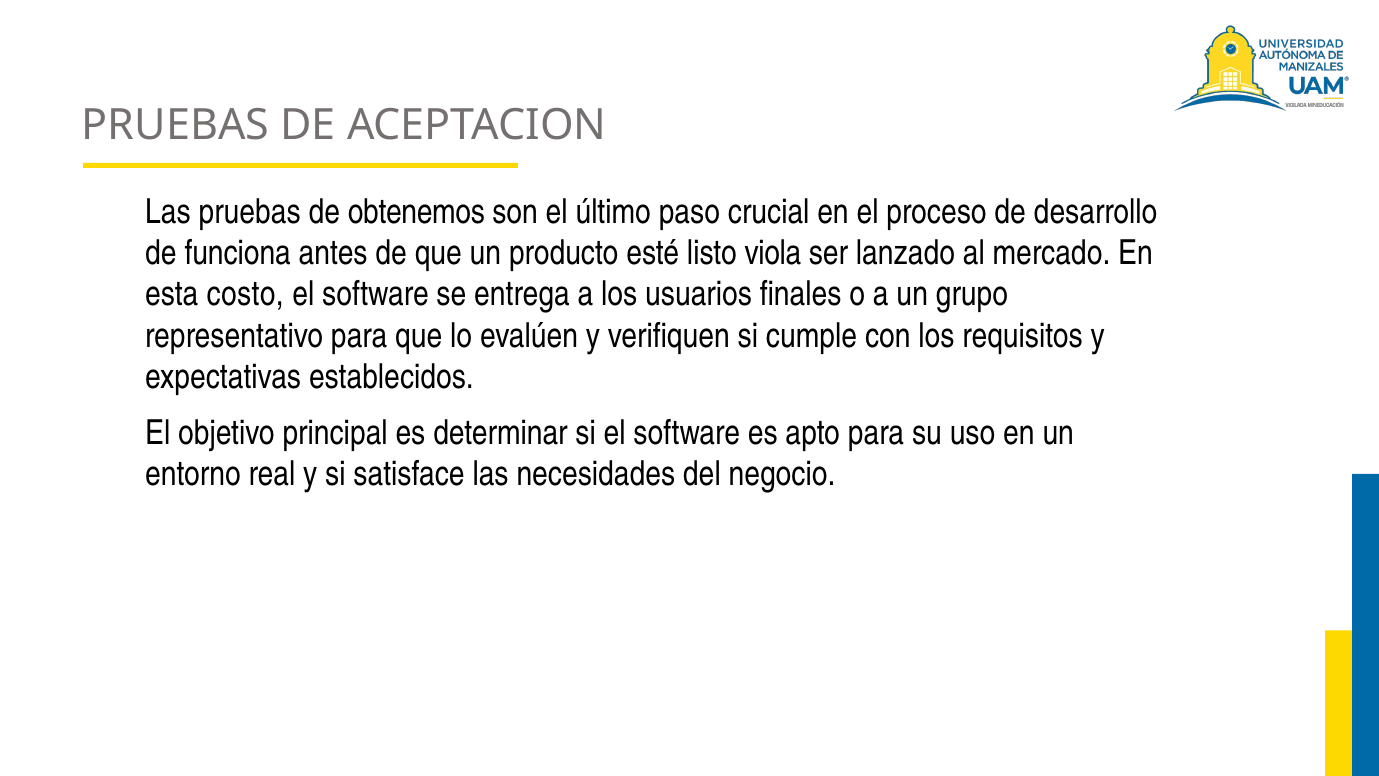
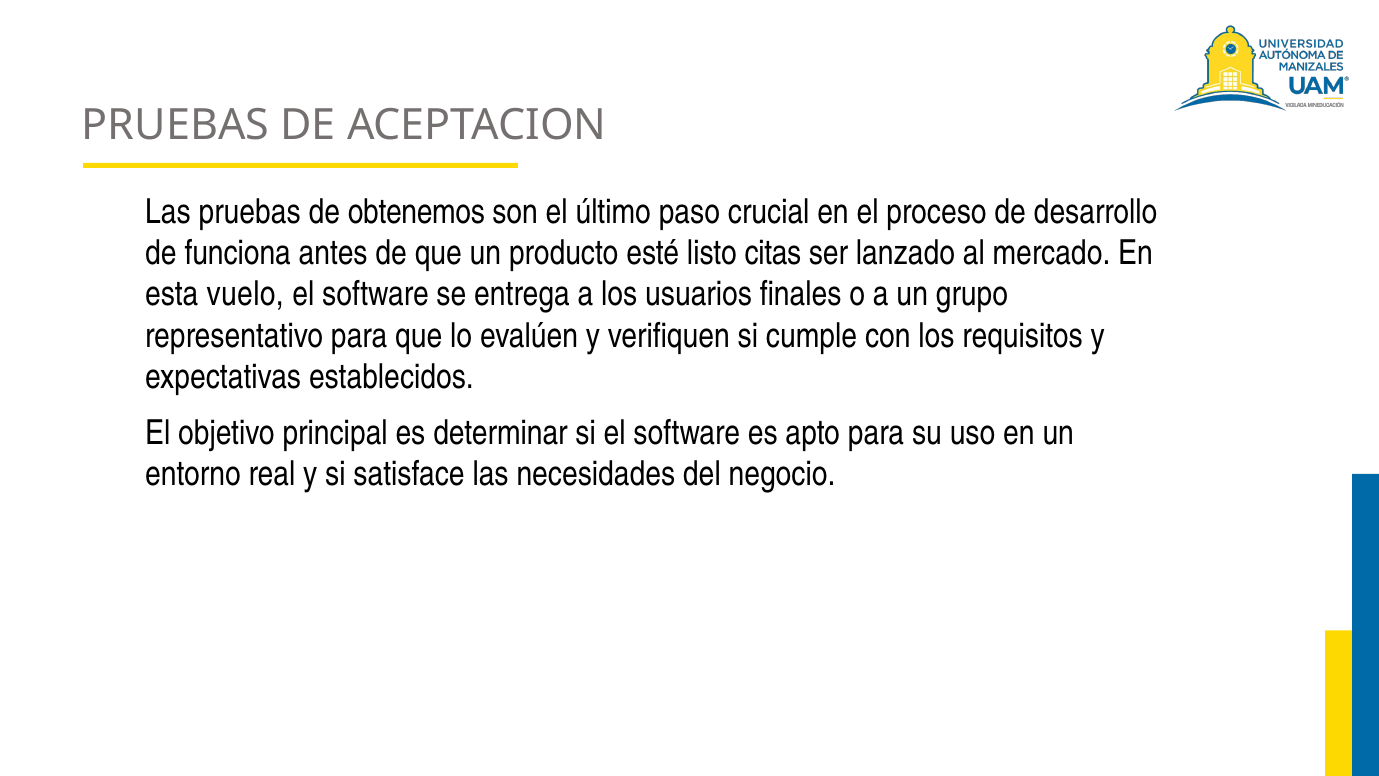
viola: viola -> citas
costo: costo -> vuelo
